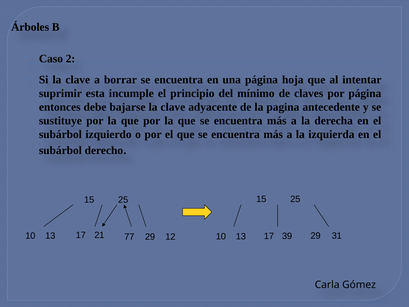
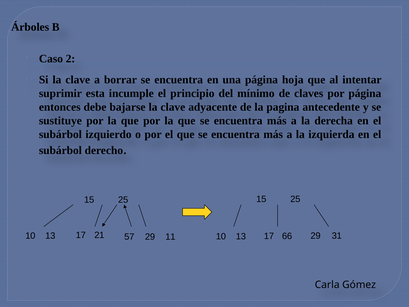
77: 77 -> 57
12: 12 -> 11
39: 39 -> 66
